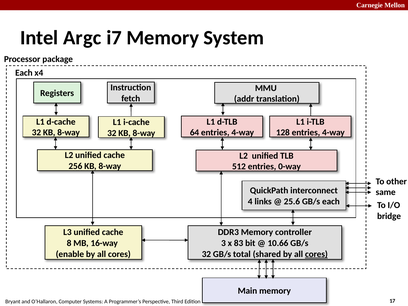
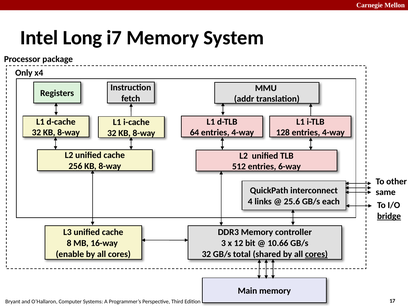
Argc: Argc -> Long
Each at (24, 73): Each -> Only
0-way: 0-way -> 6-way
bridge underline: none -> present
83: 83 -> 12
